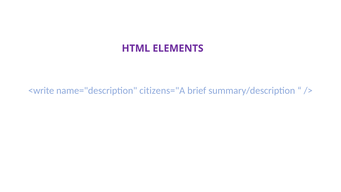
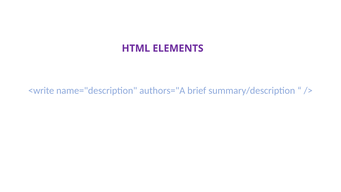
citizens="A: citizens="A -> authors="A
